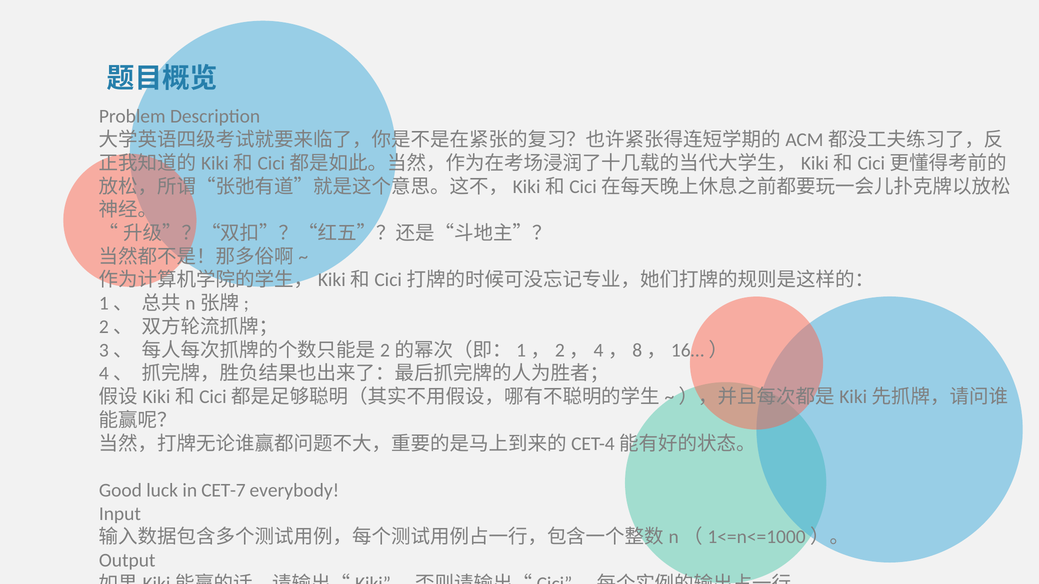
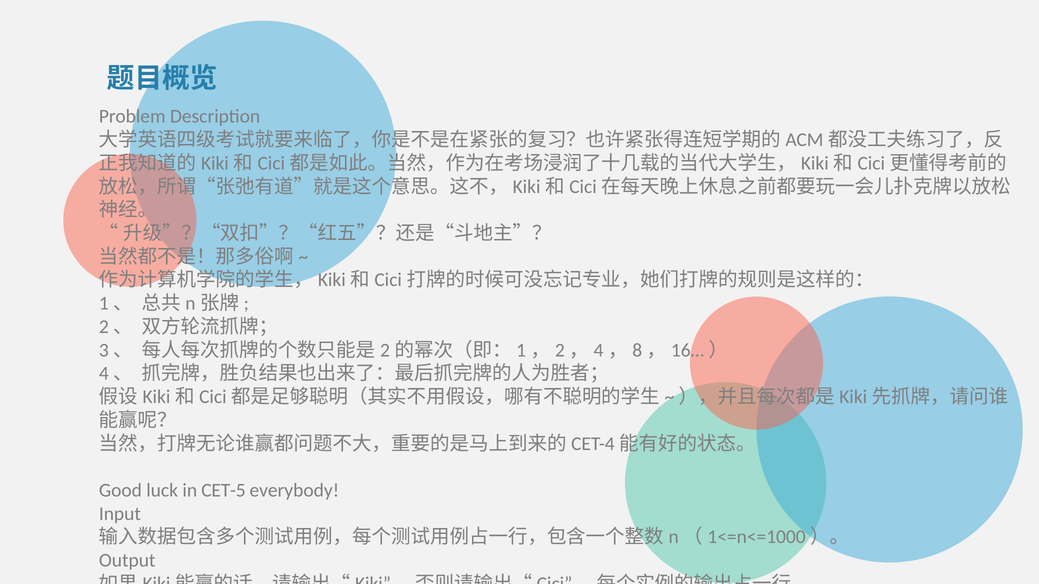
CET-7: CET-7 -> CET-5
